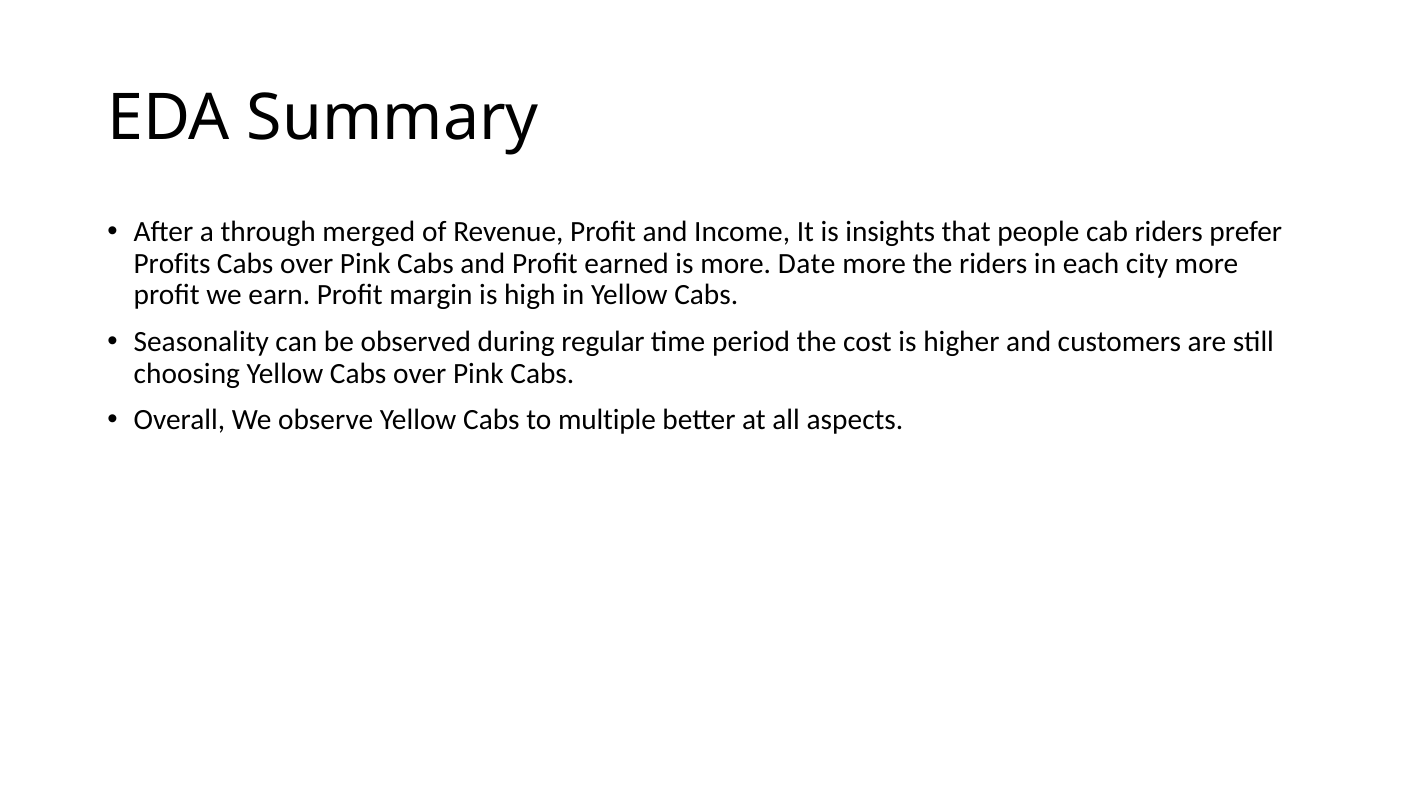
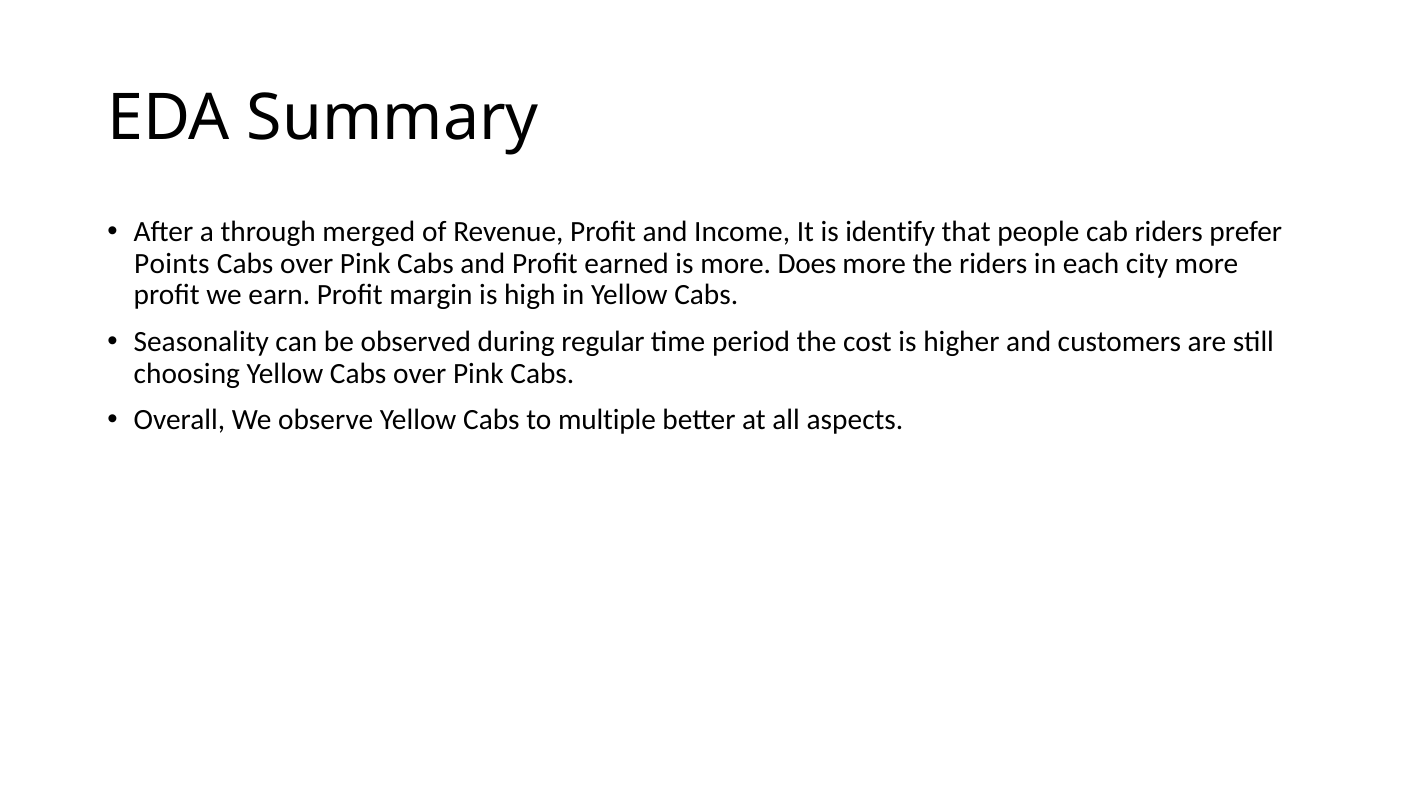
insights: insights -> identify
Profits: Profits -> Points
Date: Date -> Does
